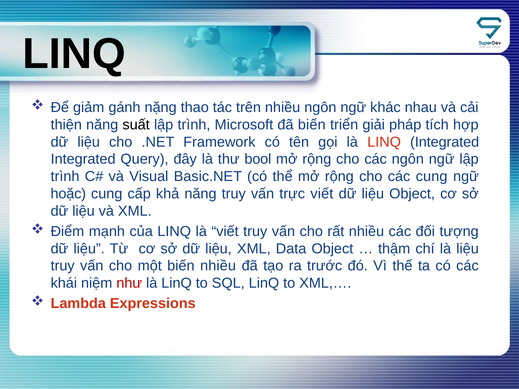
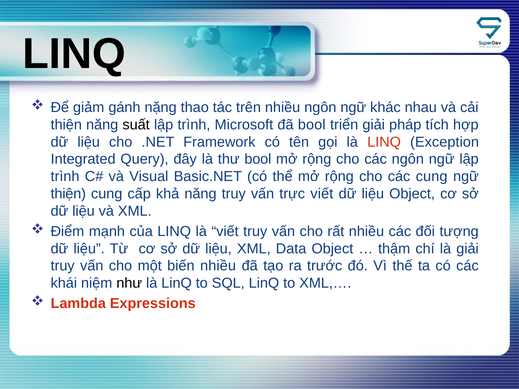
đã biến: biến -> bool
LINQ Integrated: Integrated -> Exception
hoặc at (68, 194): hoặc -> thiện
là liệu: liệu -> giải
như colour: red -> black
